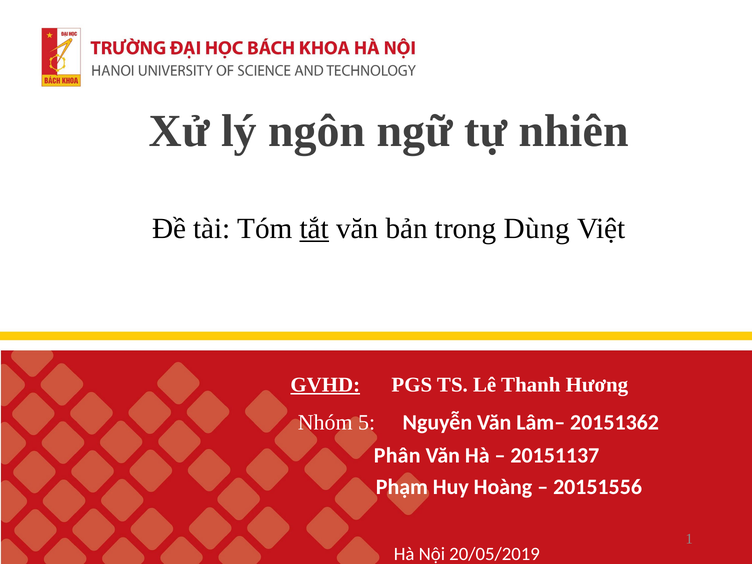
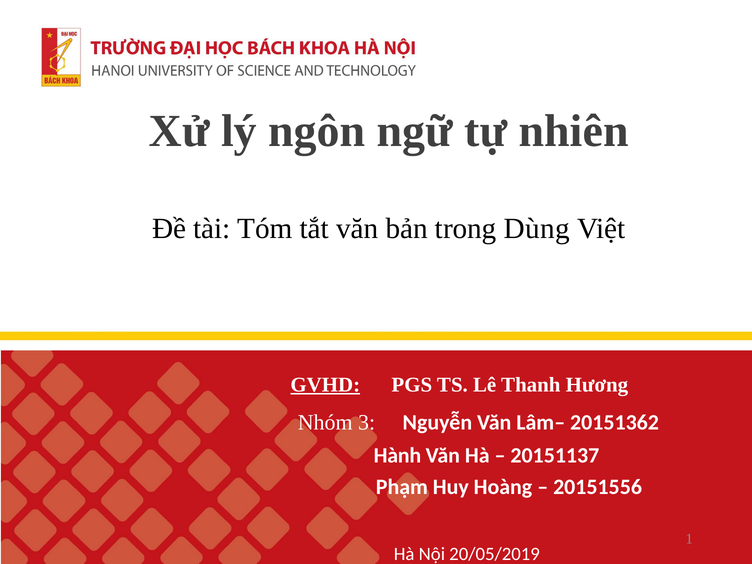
tắt underline: present -> none
5: 5 -> 3
Phân: Phân -> Hành
